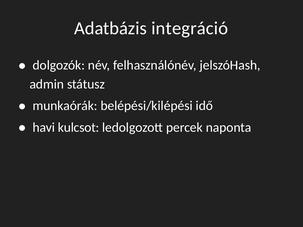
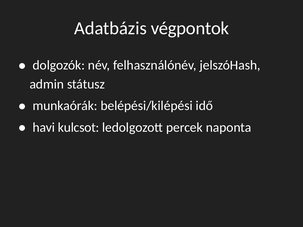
integráció: integráció -> végpontok
